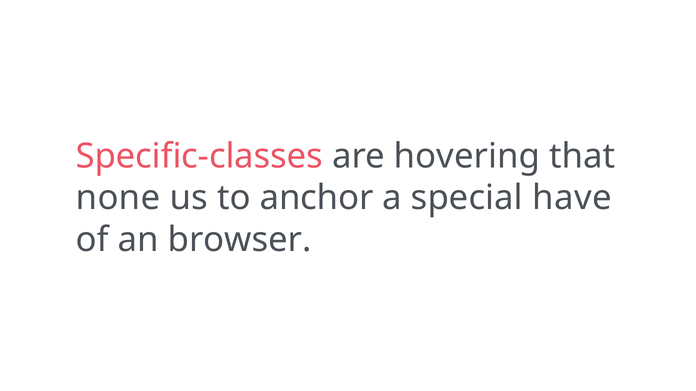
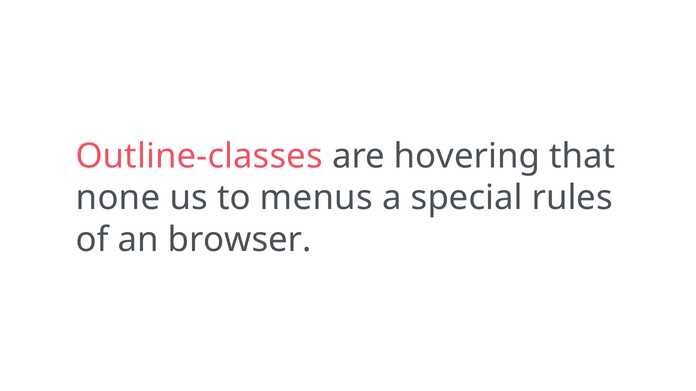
Specific-classes: Specific-classes -> Outline-classes
anchor: anchor -> menus
have: have -> rules
